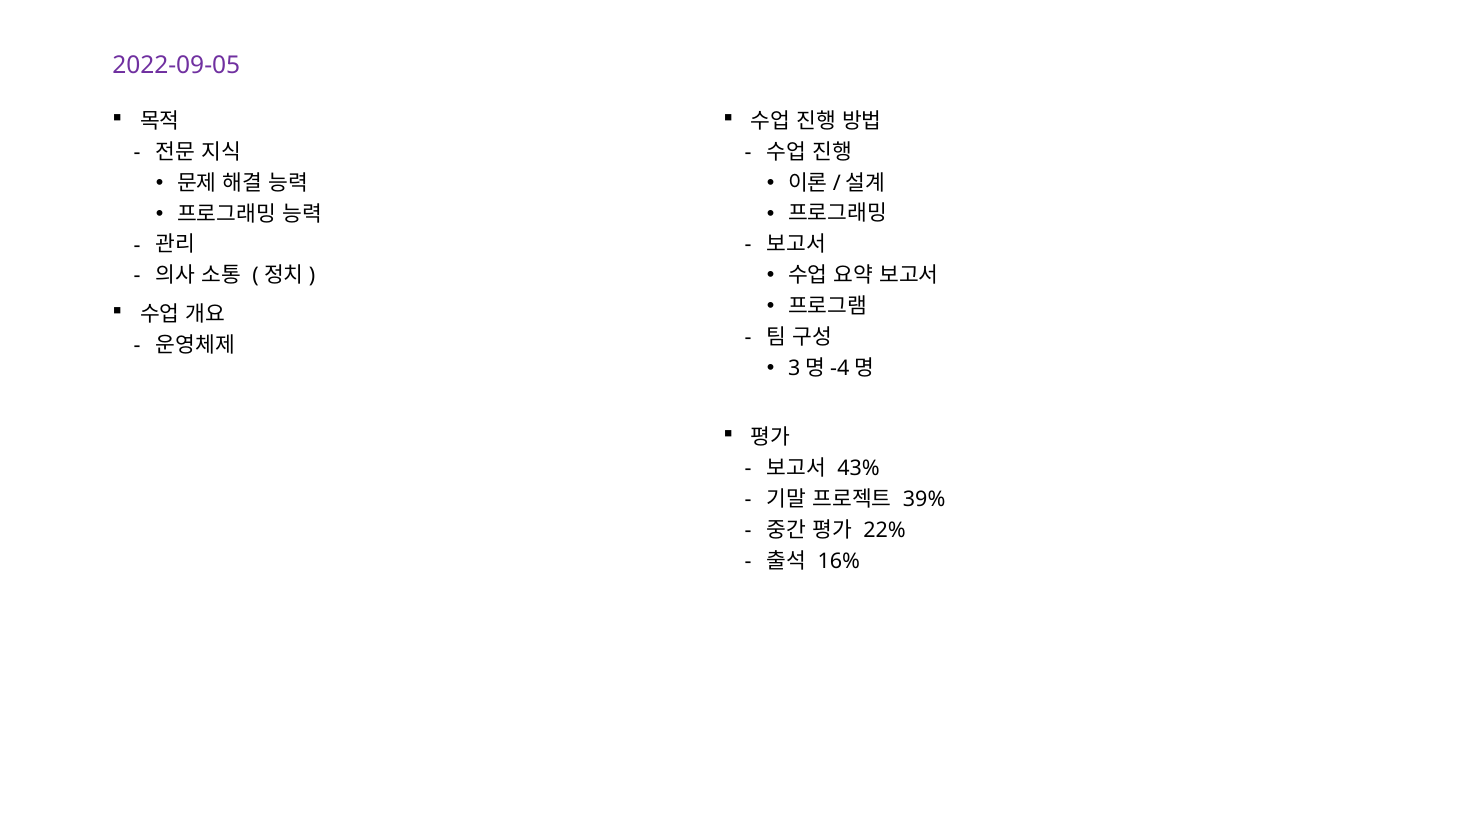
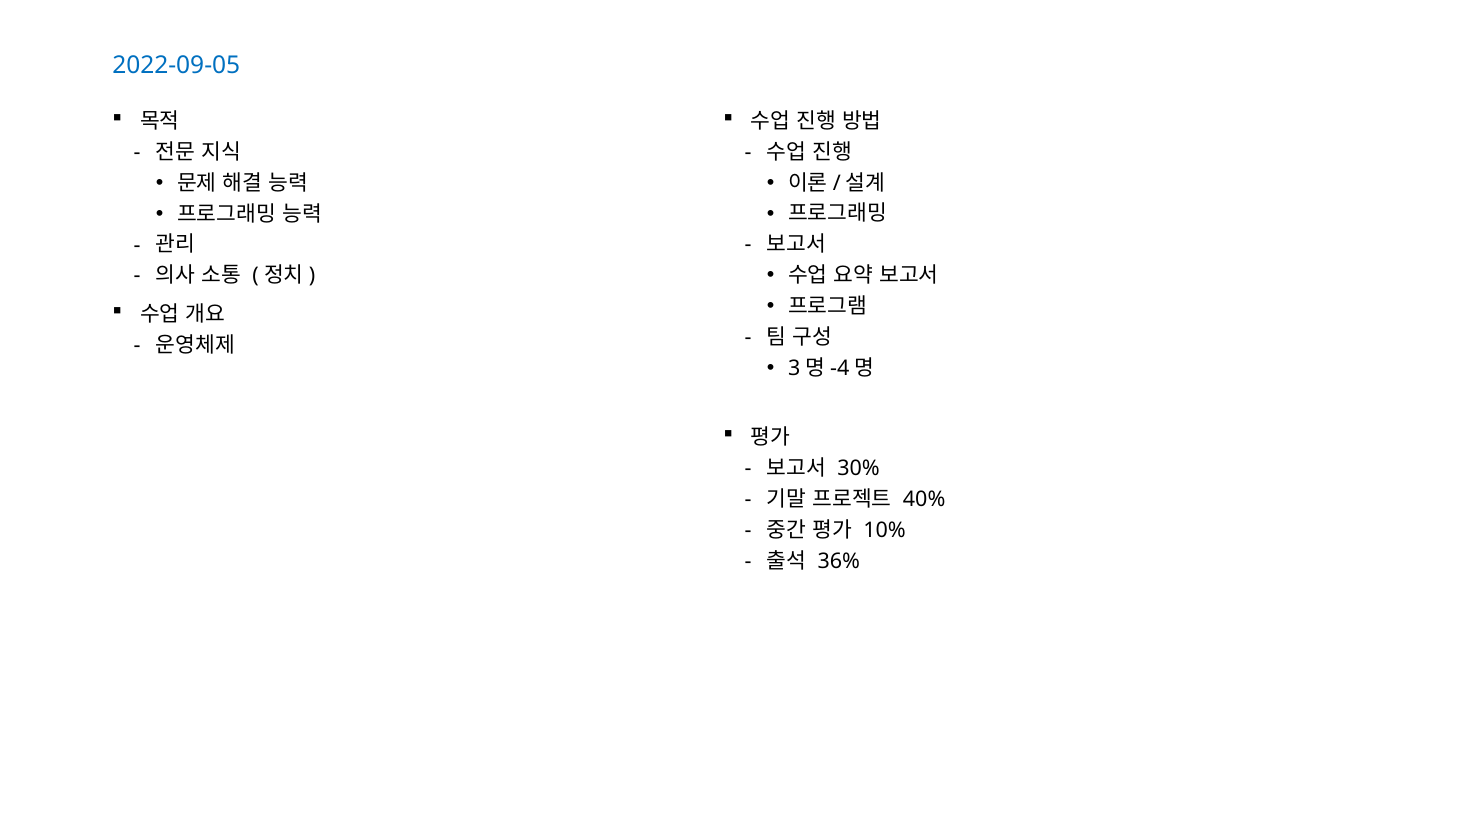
2022-09-05 colour: purple -> blue
43%: 43% -> 30%
39%: 39% -> 40%
22%: 22% -> 10%
16%: 16% -> 36%
